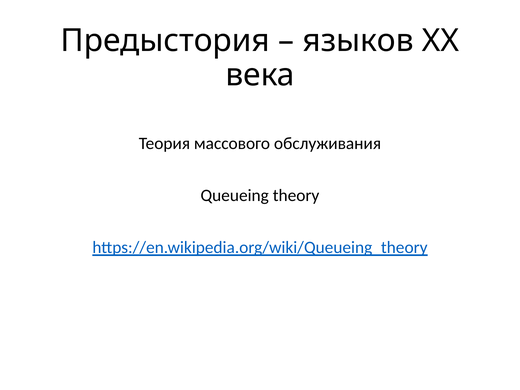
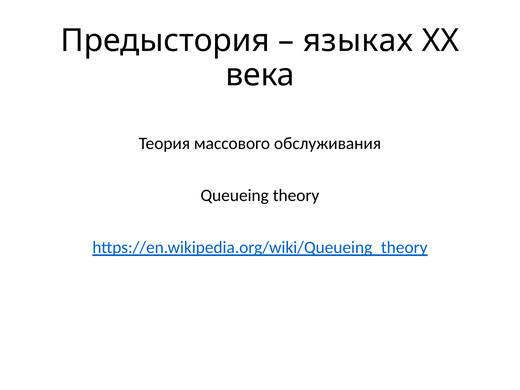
языков: языков -> языках
